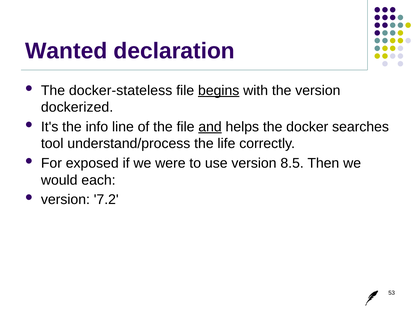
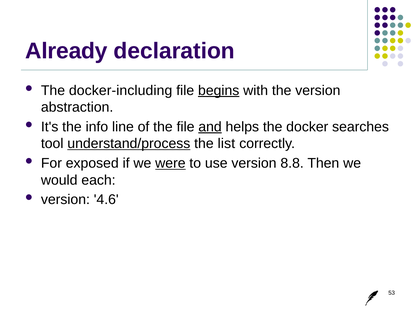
Wanted: Wanted -> Already
docker-stateless: docker-stateless -> docker-including
dockerized: dockerized -> abstraction
understand/process underline: none -> present
life: life -> list
were underline: none -> present
8.5: 8.5 -> 8.8
7.2: 7.2 -> 4.6
